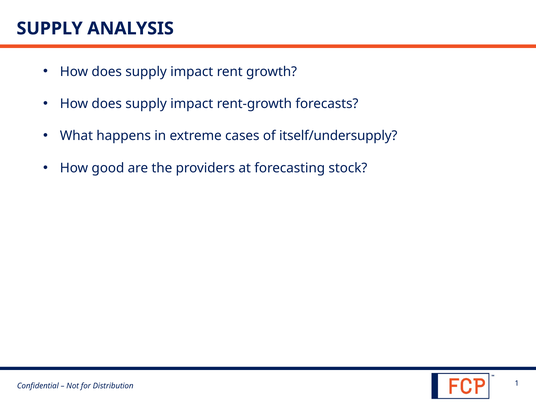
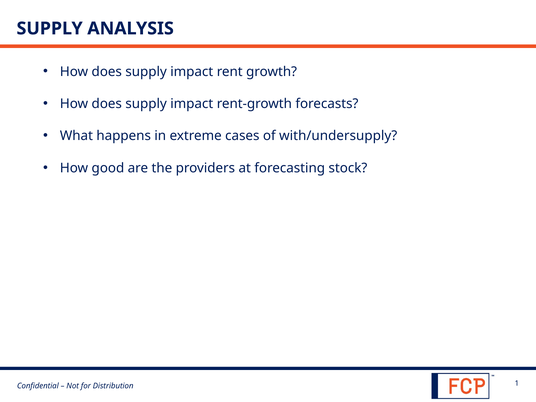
itself/undersupply: itself/undersupply -> with/undersupply
